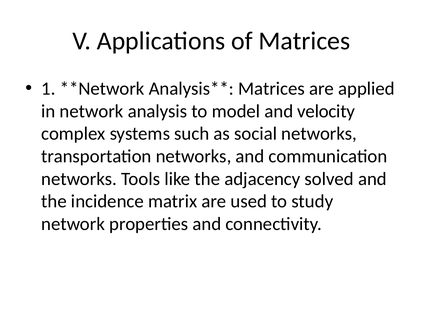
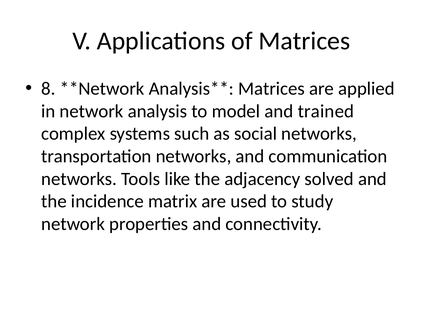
1: 1 -> 8
velocity: velocity -> trained
